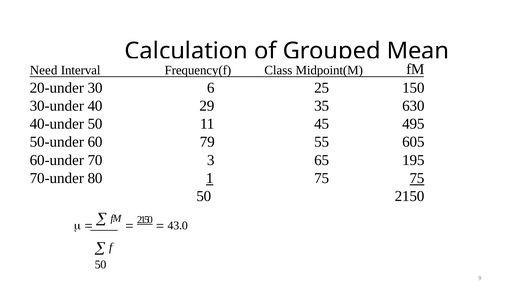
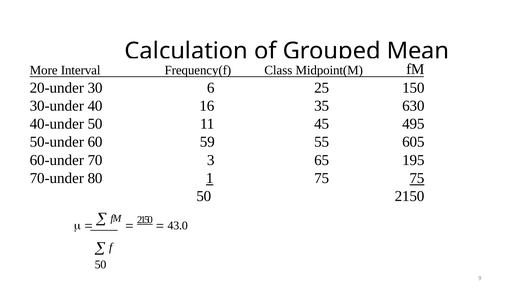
Need: Need -> More
29: 29 -> 16
79: 79 -> 59
